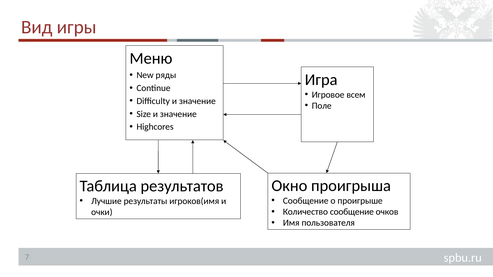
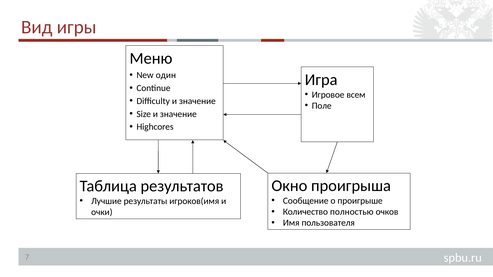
ряды: ряды -> один
Количество сообщение: сообщение -> полностью
